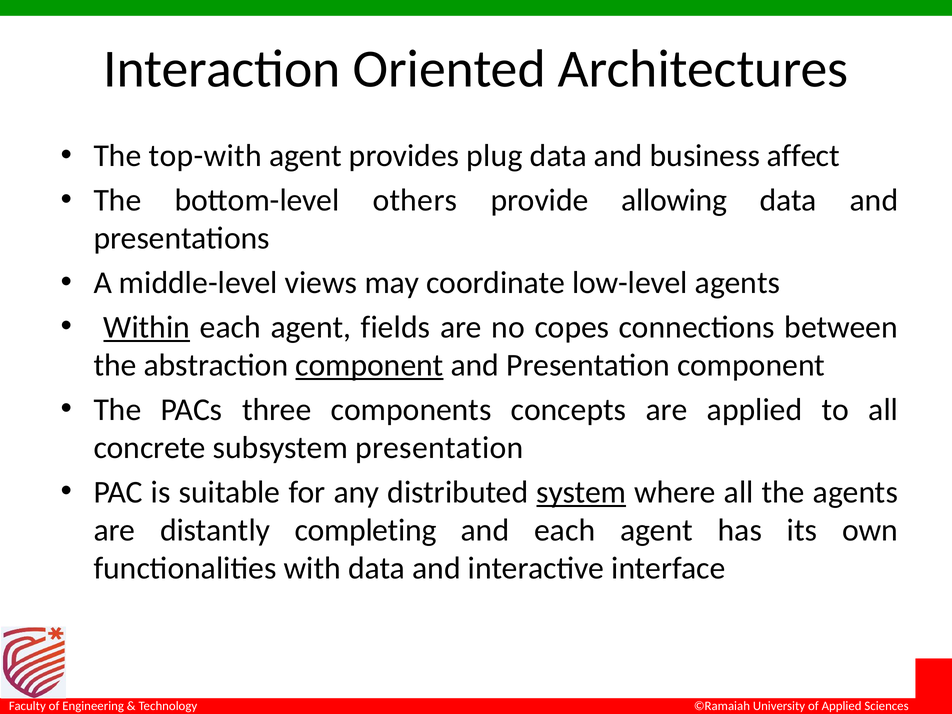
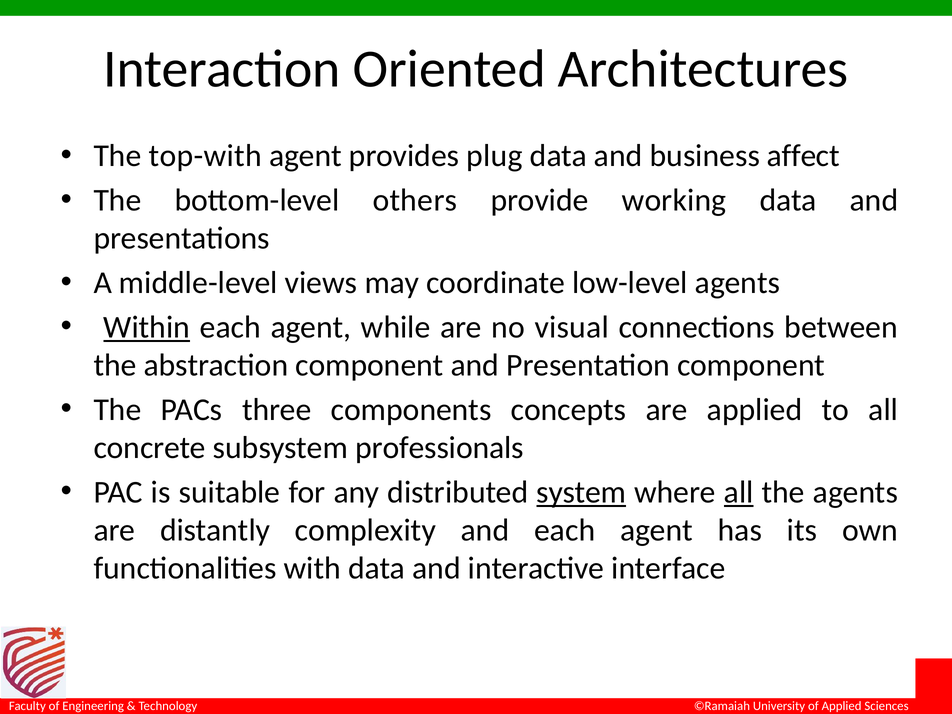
allowing: allowing -> working
fields: fields -> while
copes: copes -> visual
component at (369, 365) underline: present -> none
subsystem presentation: presentation -> professionals
all at (739, 492) underline: none -> present
completing: completing -> complexity
